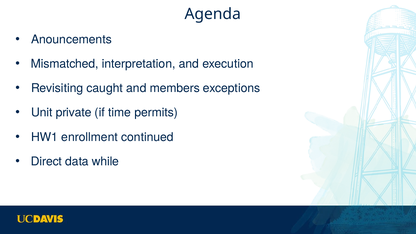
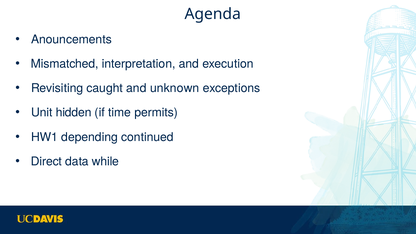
members: members -> unknown
private: private -> hidden
enrollment: enrollment -> depending
